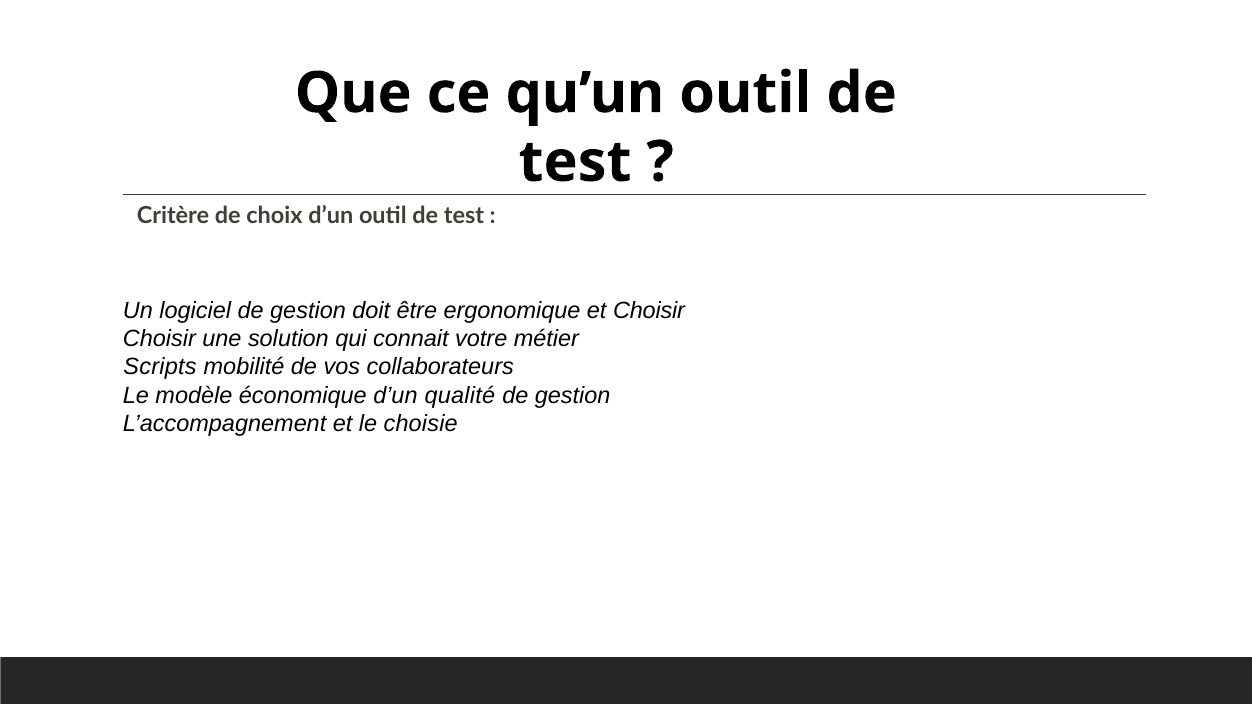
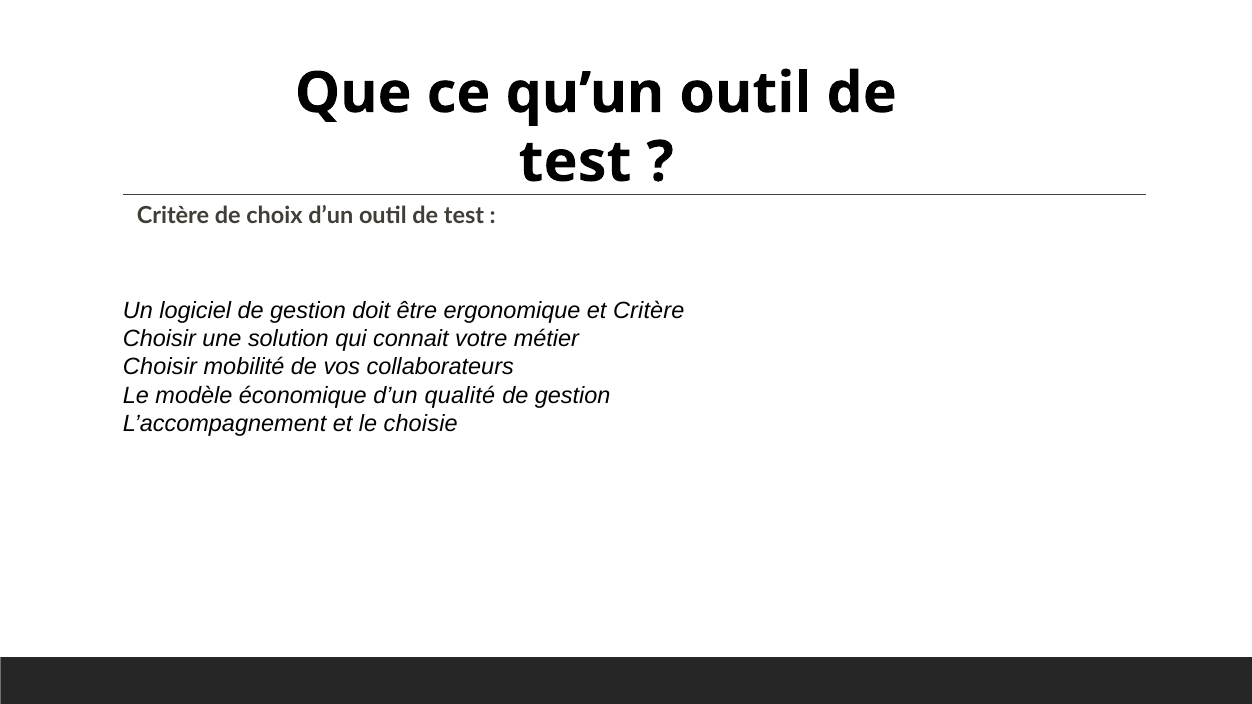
et Choisir: Choisir -> Critère
Scripts at (160, 367): Scripts -> Choisir
